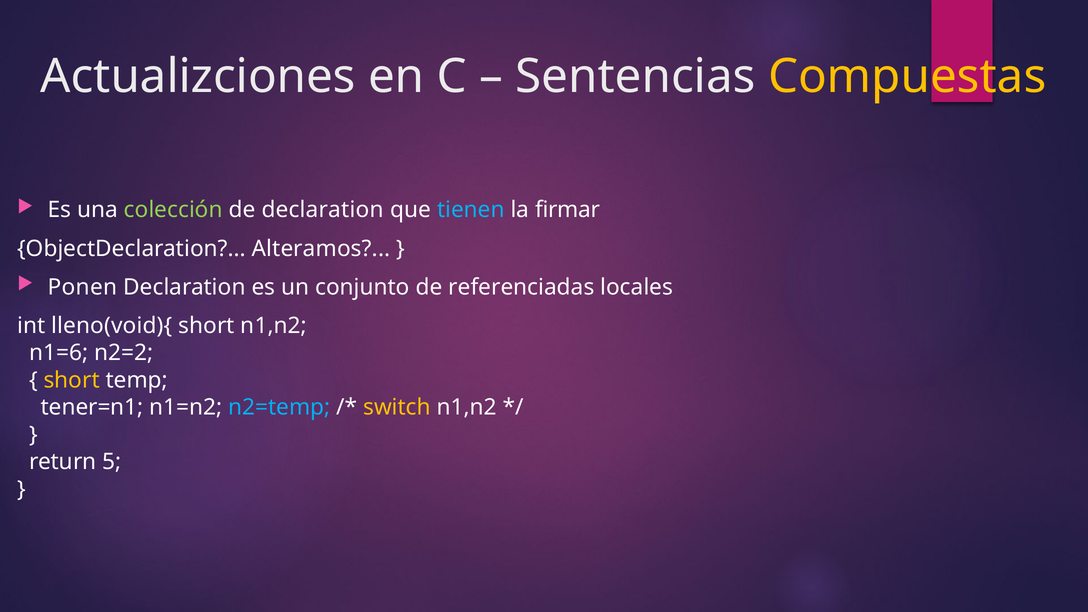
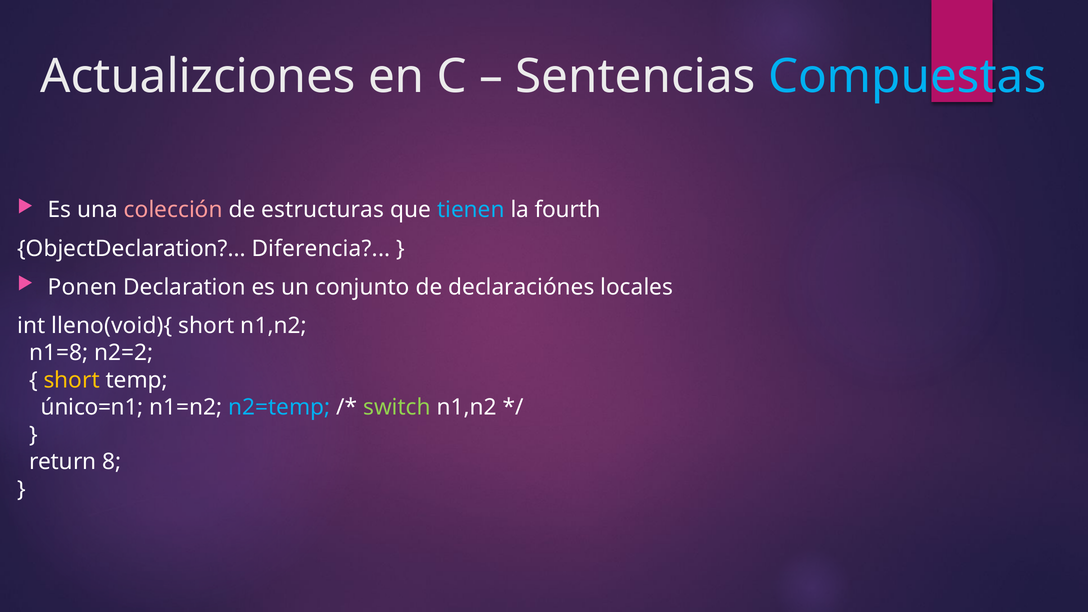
Compuestas colour: yellow -> light blue
colección colour: light green -> pink
de declaration: declaration -> estructuras
firmar: firmar -> fourth
Alteramos: Alteramos -> Diferencia
referenciadas: referenciadas -> declaraciónes
n1=6: n1=6 -> n1=8
tener=n1: tener=n1 -> único=n1
switch colour: yellow -> light green
5: 5 -> 8
